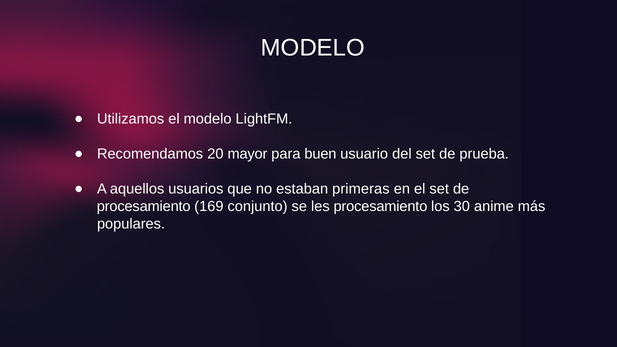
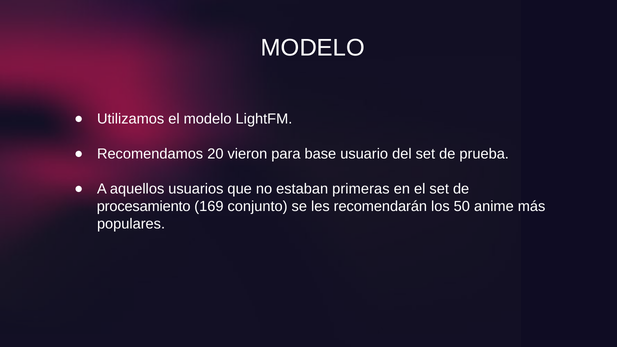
mayor: mayor -> vieron
buen: buen -> base
les procesamiento: procesamiento -> recomendarán
30: 30 -> 50
